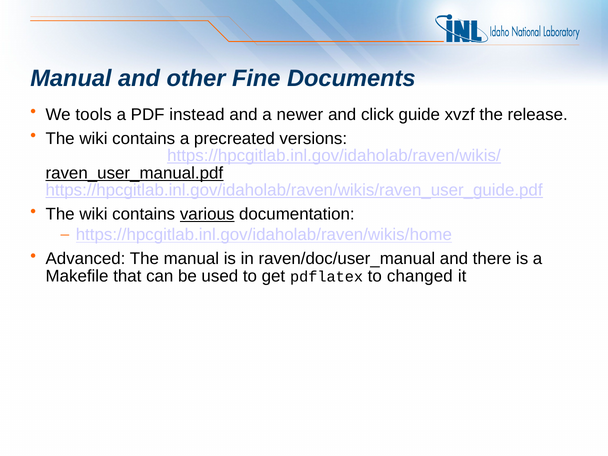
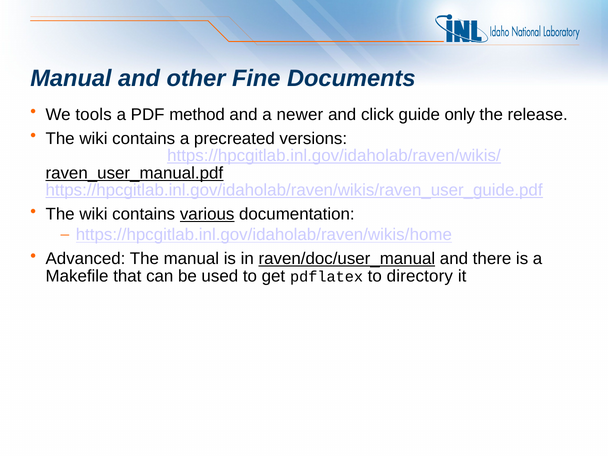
instead: instead -> method
xvzf: xvzf -> only
raven/doc/user_manual underline: none -> present
changed: changed -> directory
